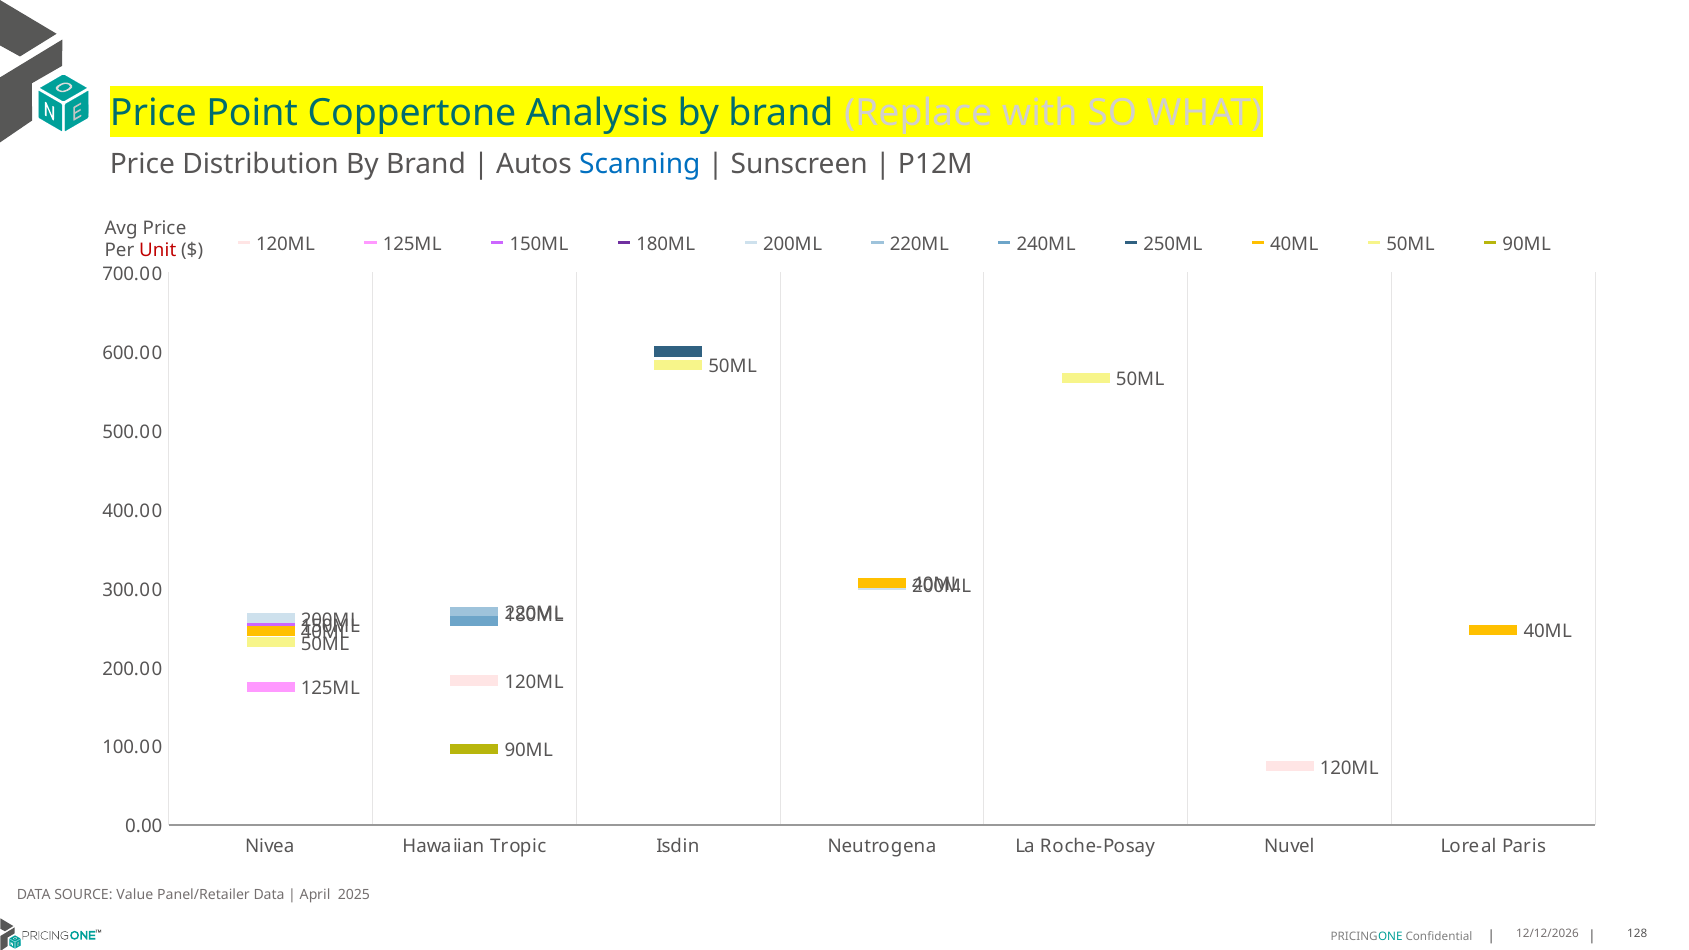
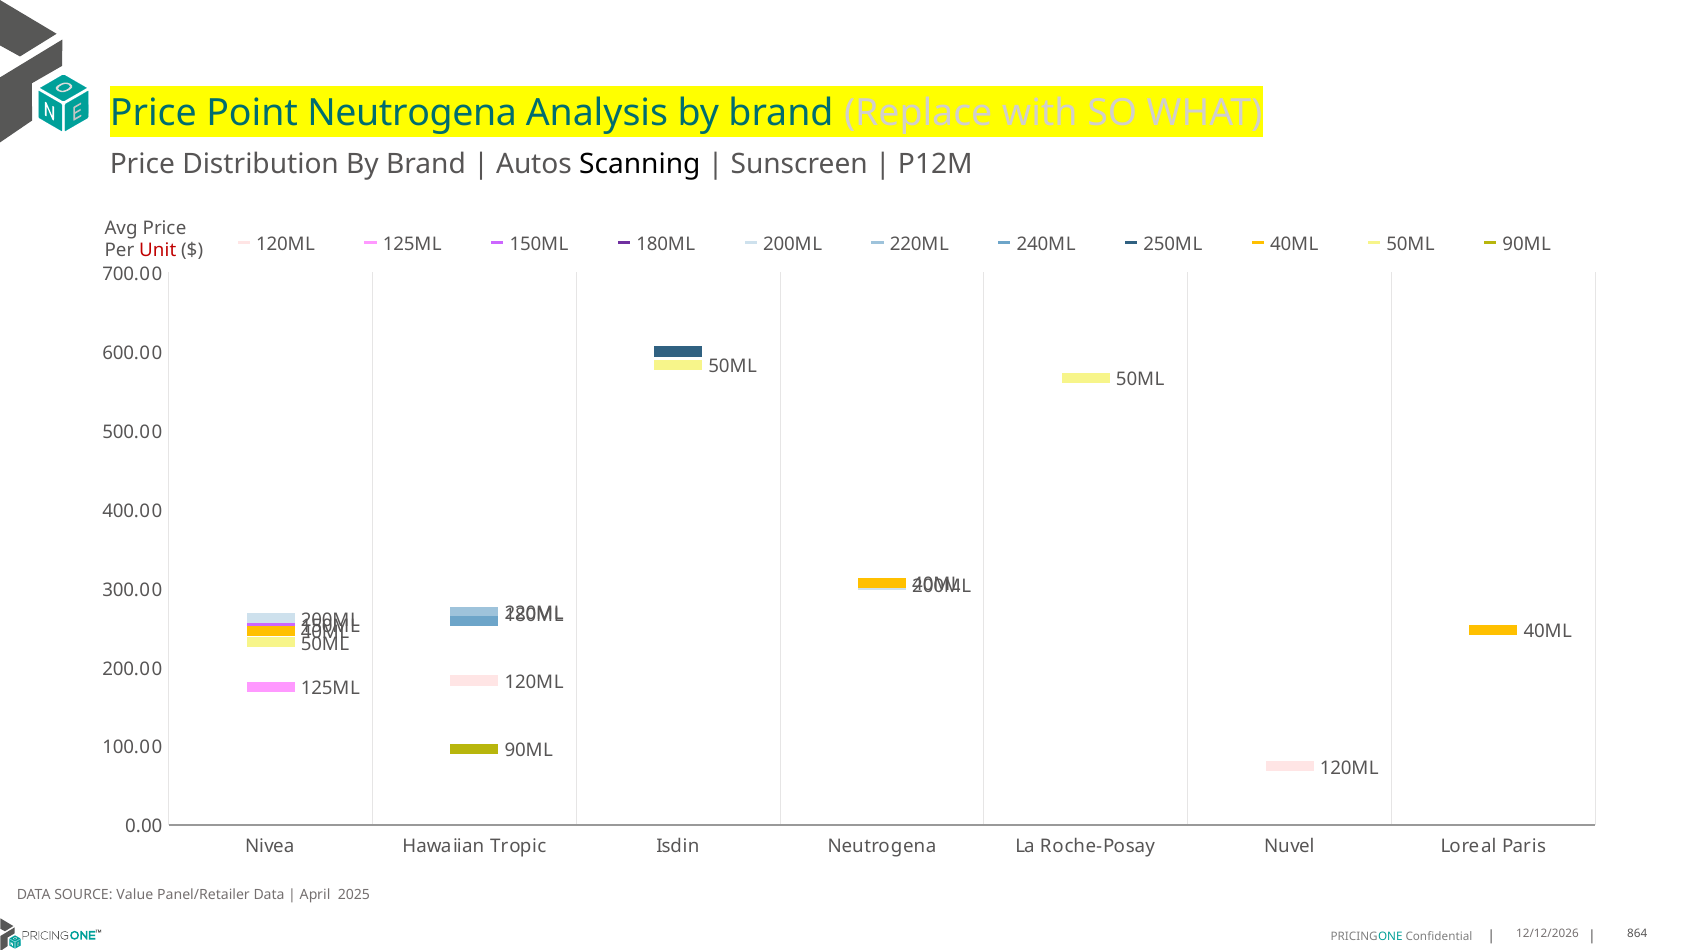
Point Coppertone: Coppertone -> Neutrogena
Scanning colour: blue -> black
128: 128 -> 864
